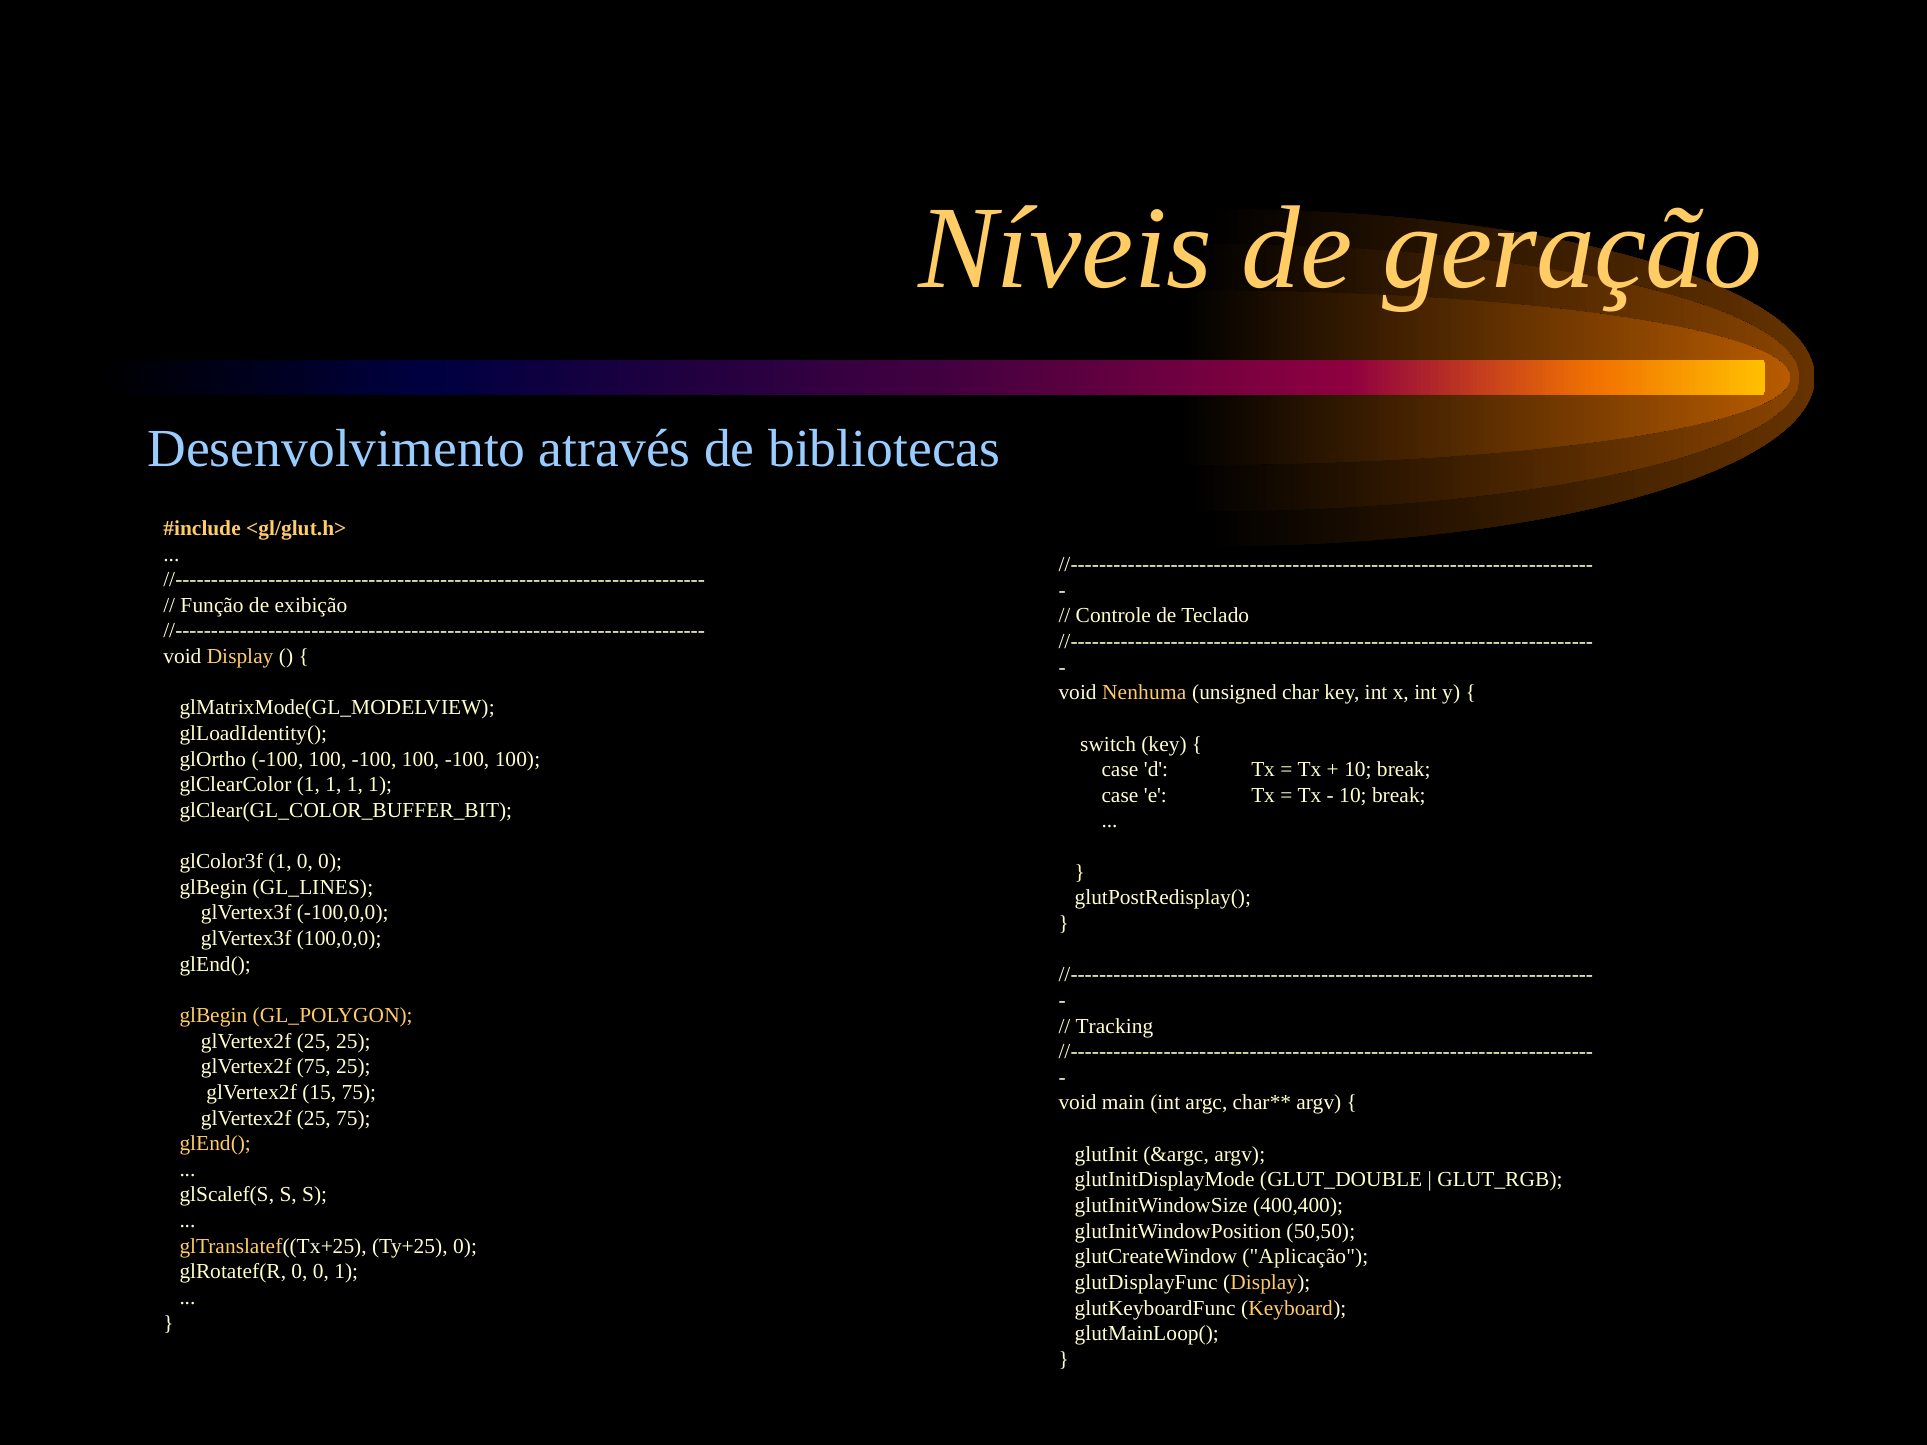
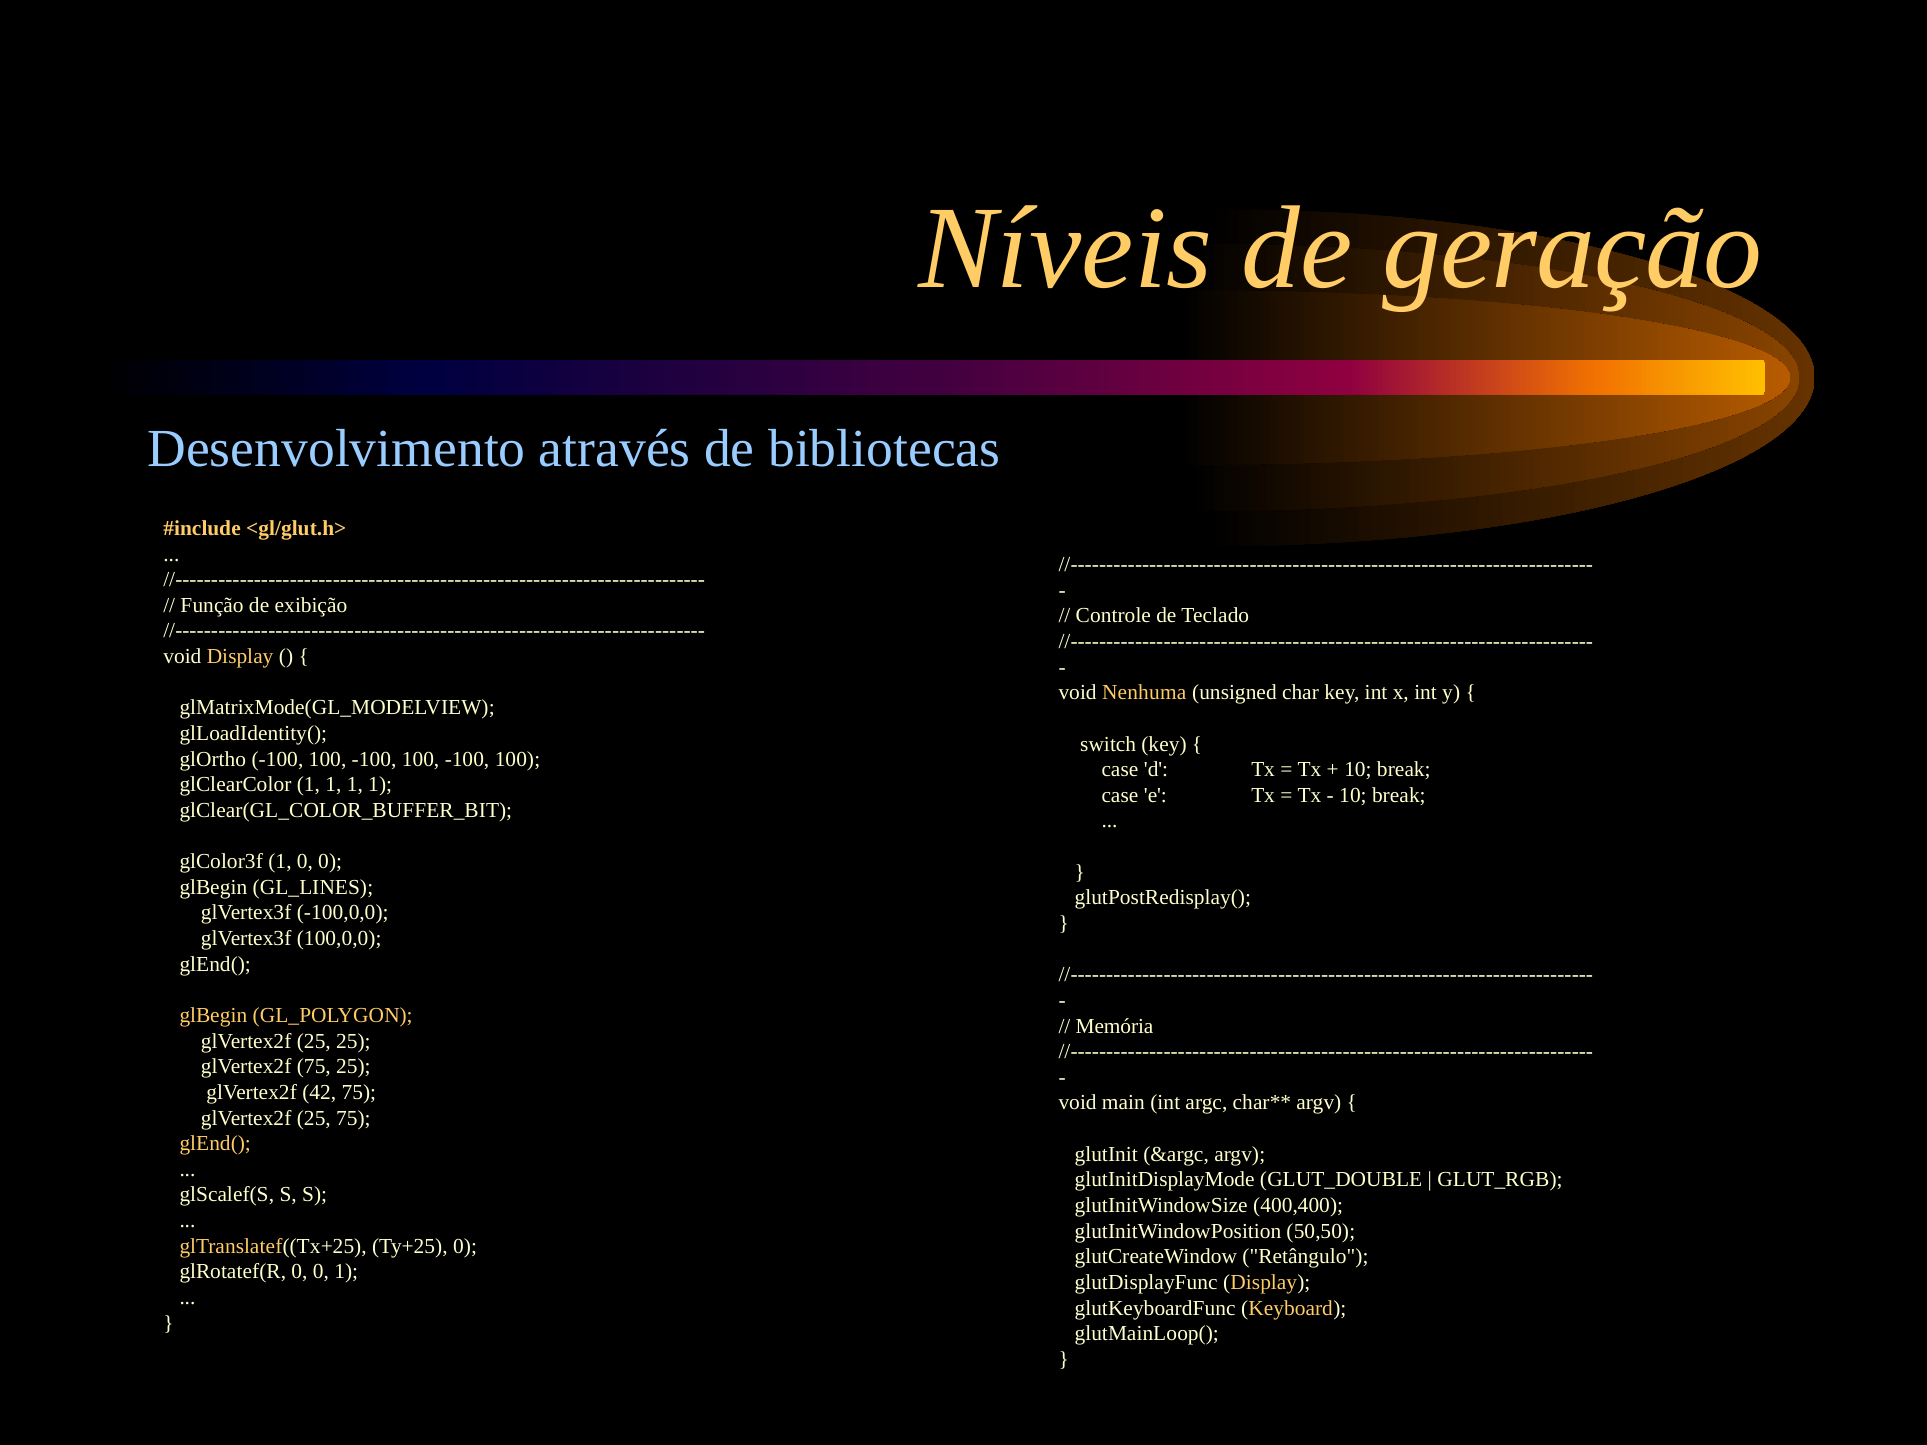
Tracking: Tracking -> Memória
15: 15 -> 42
Aplicação: Aplicação -> Retângulo
